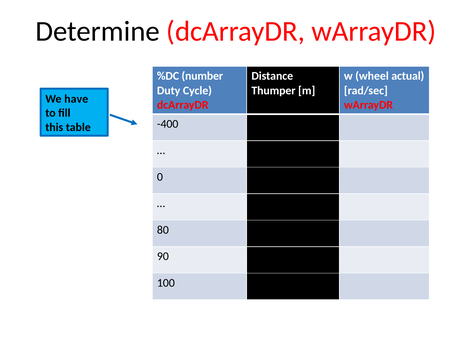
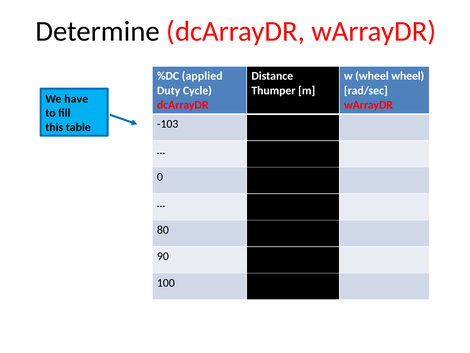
number: number -> applied
wheel actual: actual -> wheel
-400: -400 -> -103
